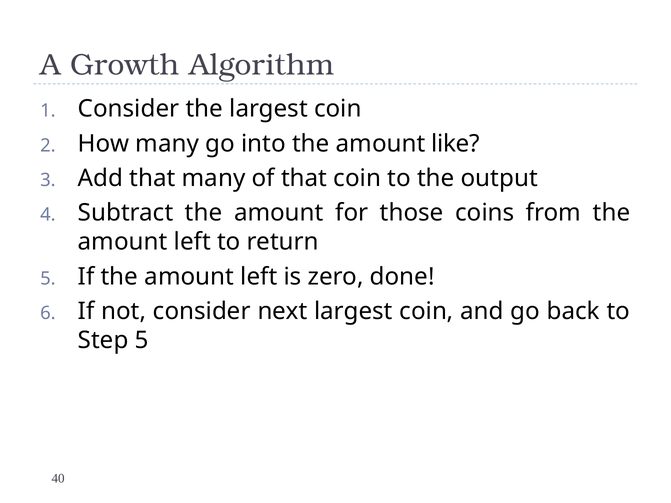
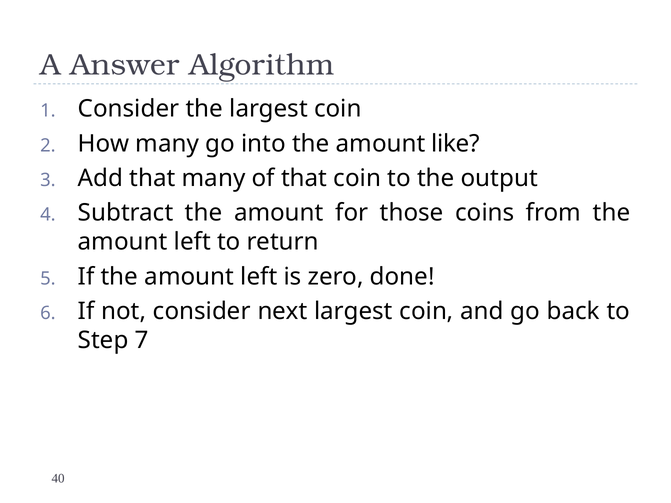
Growth: Growth -> Answer
Step 5: 5 -> 7
